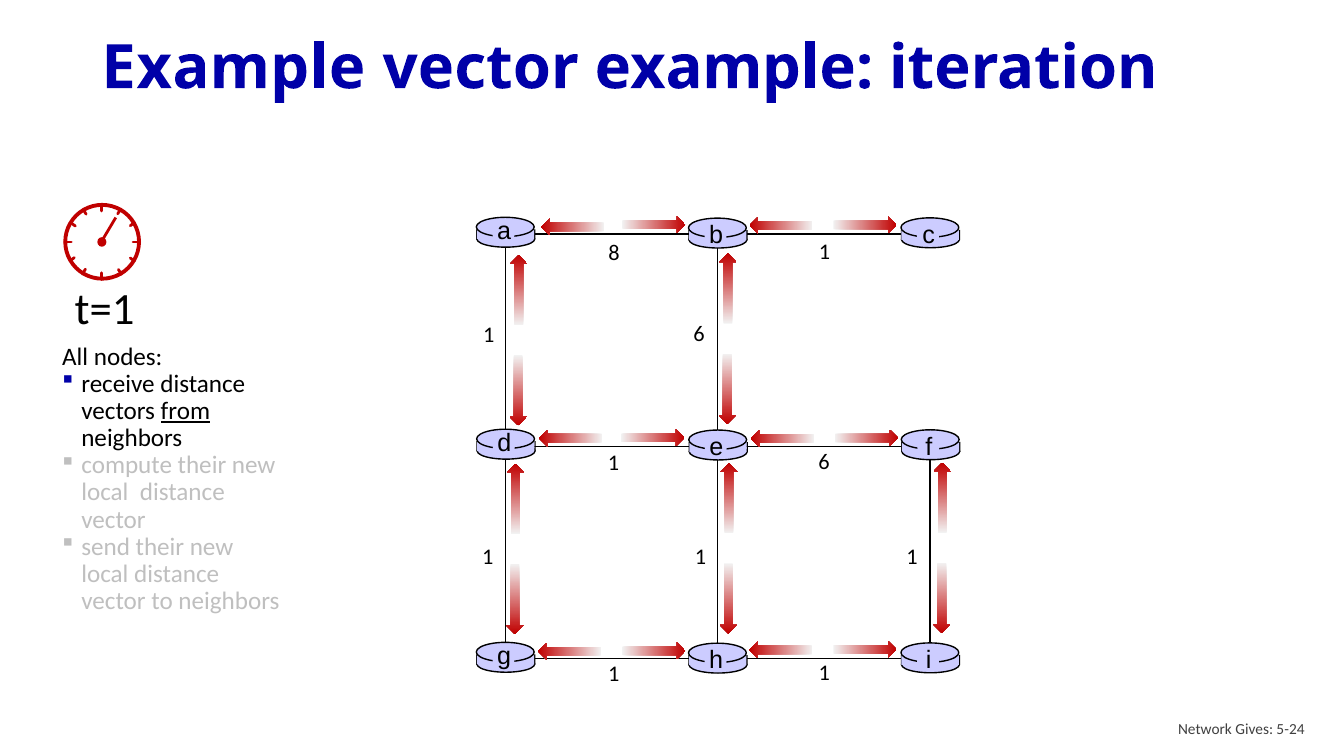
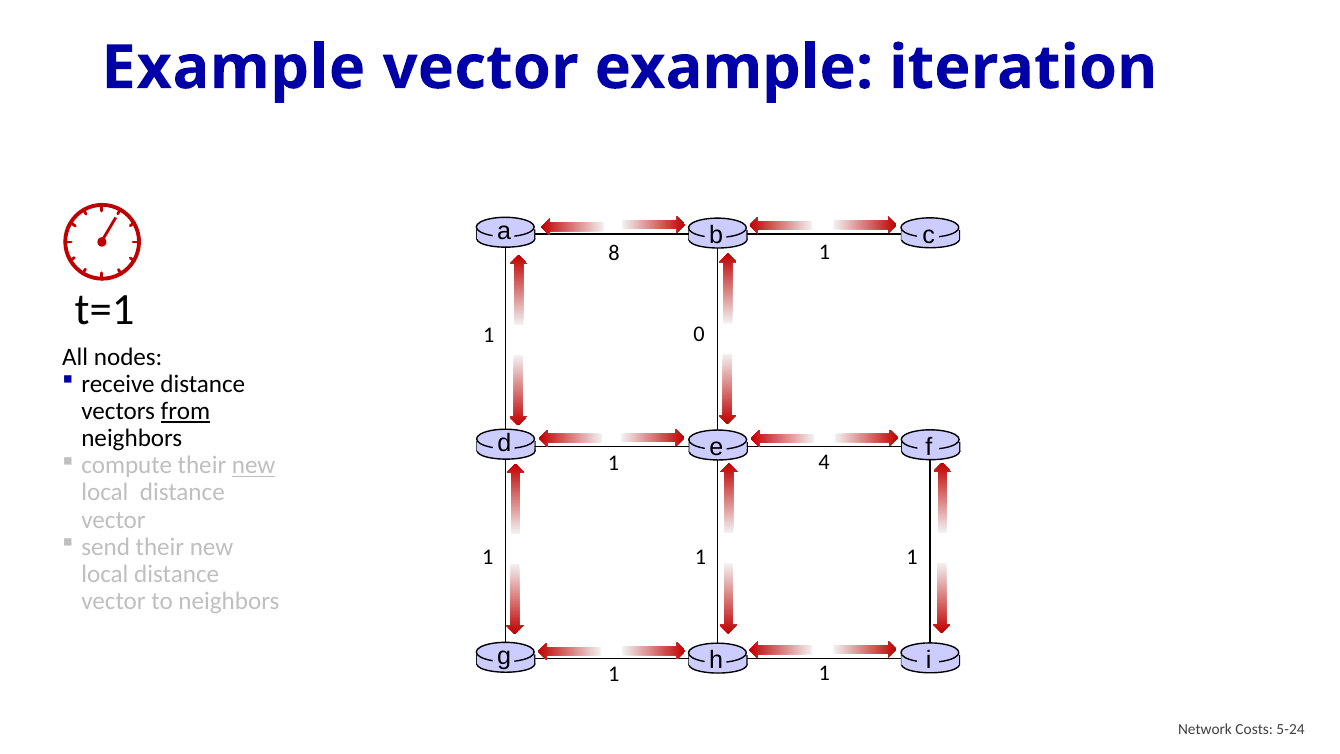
6 at (699, 334): 6 -> 0
new at (254, 465) underline: none -> present
6 at (824, 462): 6 -> 4
Gives: Gives -> Costs
